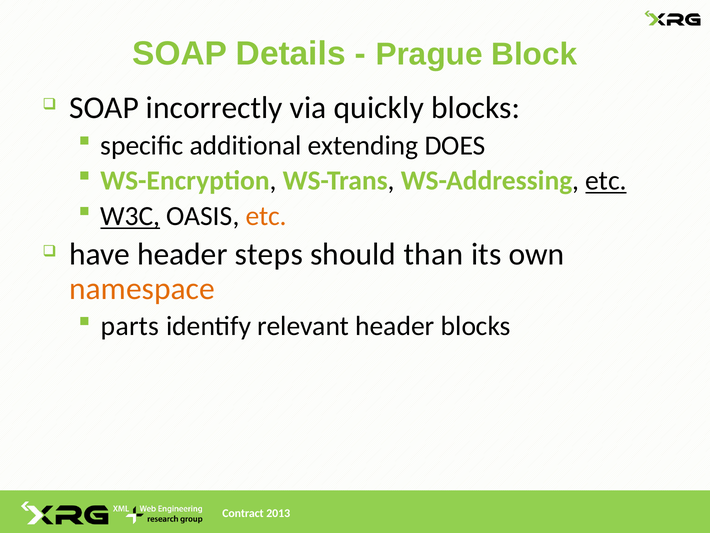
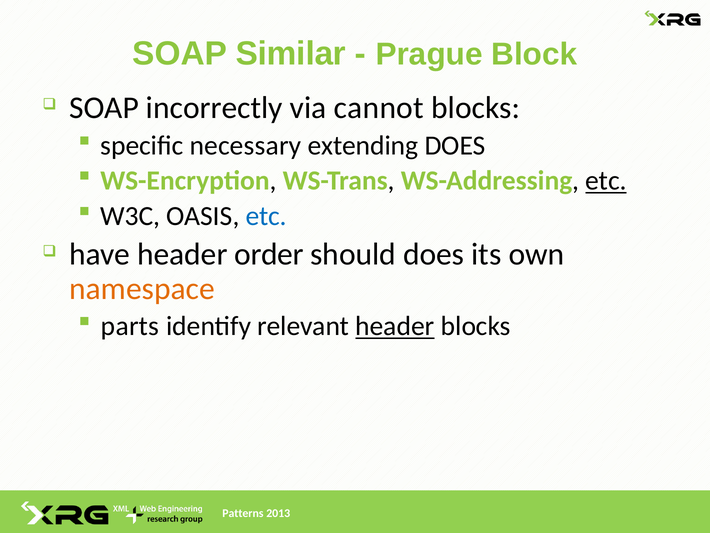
Details: Details -> Similar
quickly: quickly -> cannot
additional: additional -> necessary
W3C underline: present -> none
etc at (266, 216) colour: orange -> blue
steps: steps -> order
should than: than -> does
header at (395, 326) underline: none -> present
Contract: Contract -> Patterns
